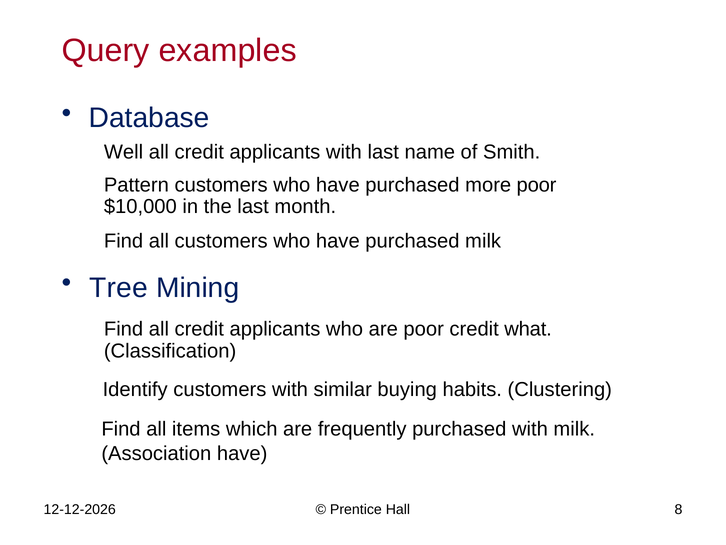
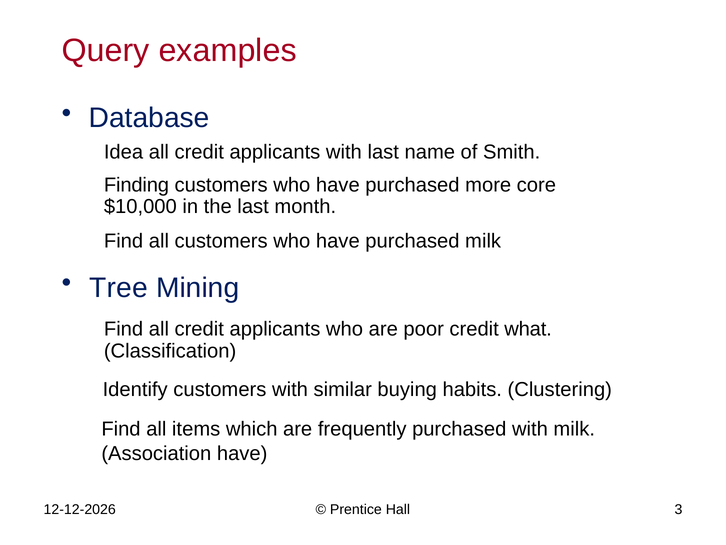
Well: Well -> Idea
Pattern: Pattern -> Finding
more poor: poor -> core
8: 8 -> 3
